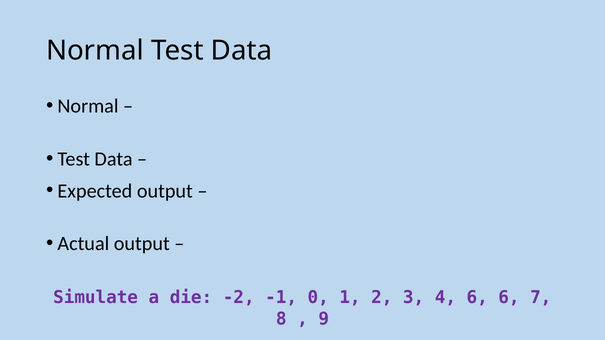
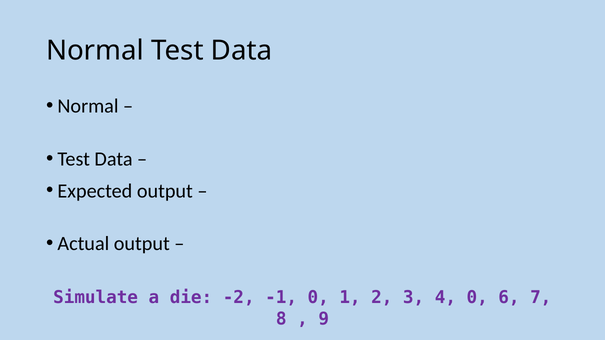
4 6: 6 -> 0
